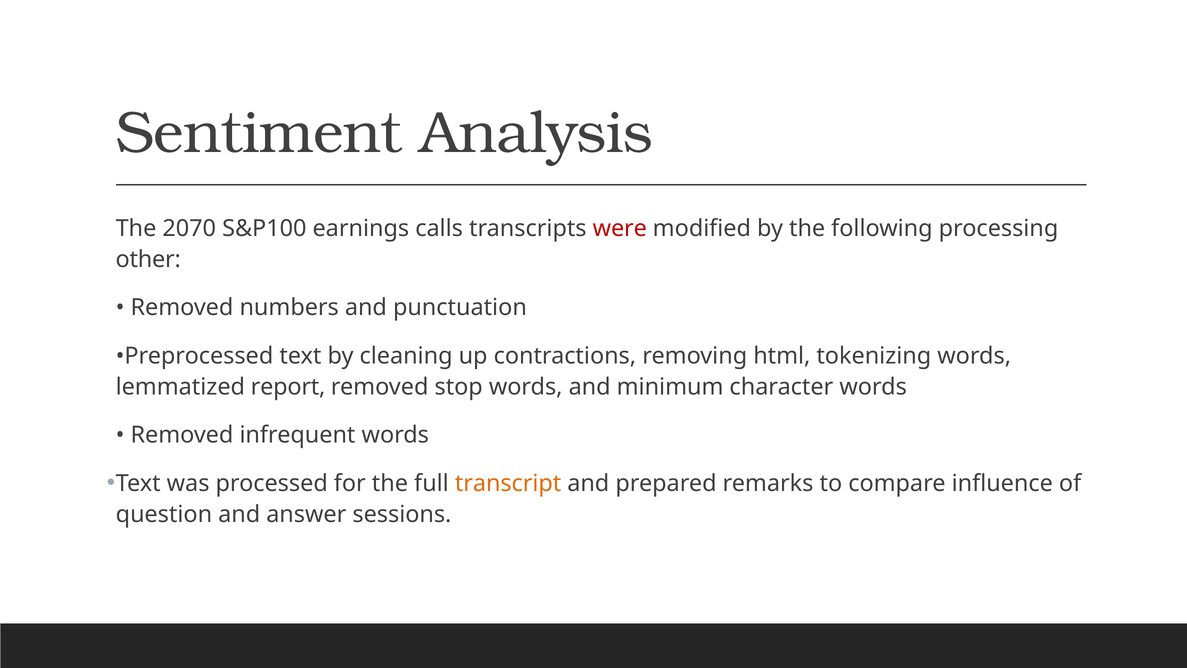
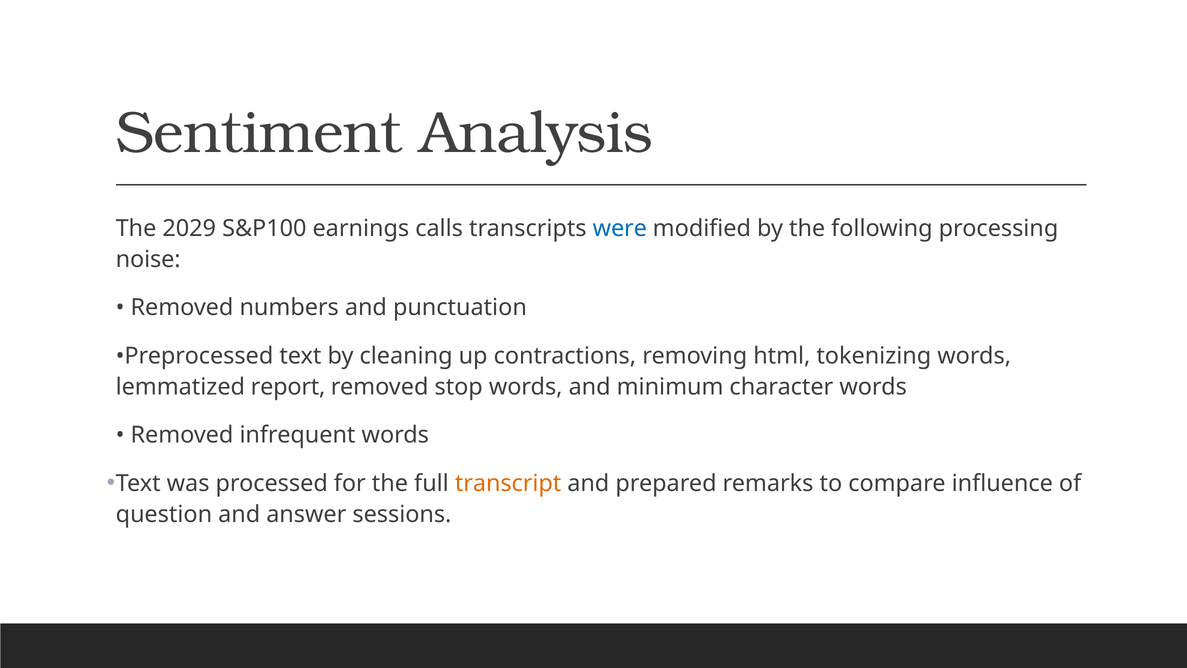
2070: 2070 -> 2029
were colour: red -> blue
other: other -> noise
